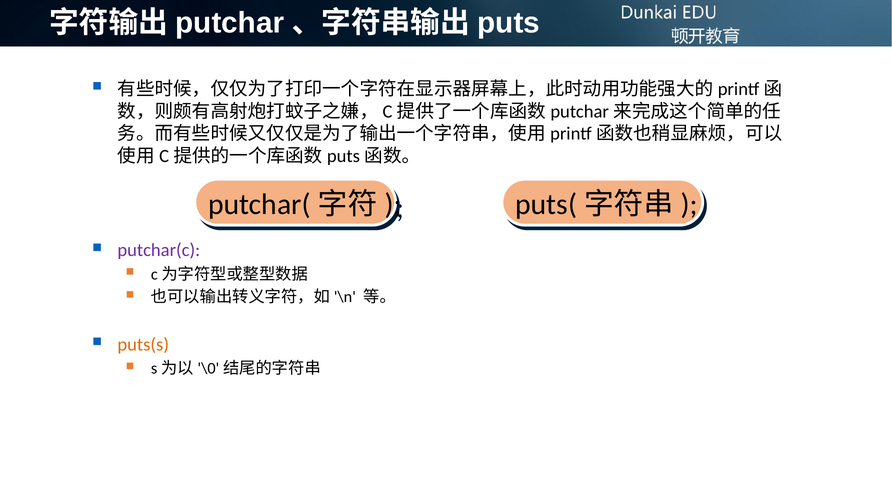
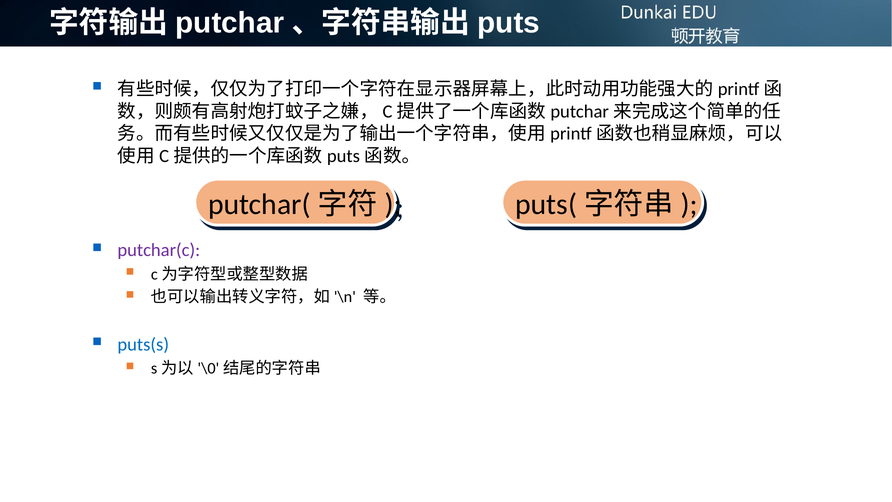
puts(s colour: orange -> blue
